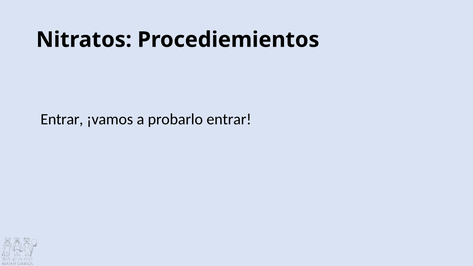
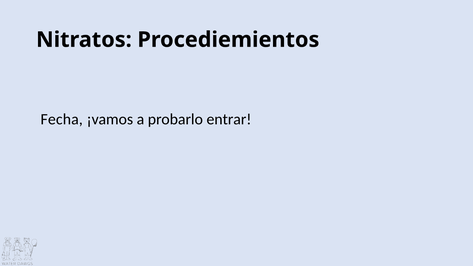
Entrar at (62, 119): Entrar -> Fecha
